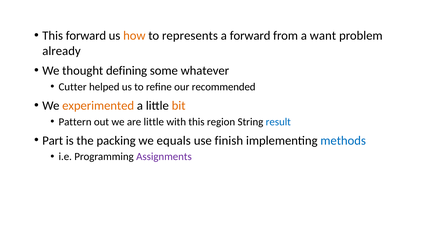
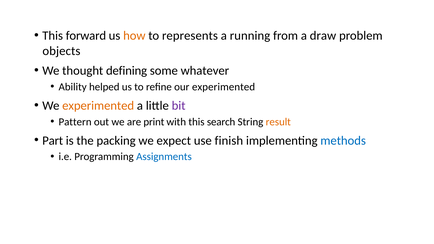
a forward: forward -> running
want: want -> draw
already: already -> objects
Cutter: Cutter -> Ability
our recommended: recommended -> experimented
bit colour: orange -> purple
are little: little -> print
region: region -> search
result colour: blue -> orange
equals: equals -> expect
Assignments colour: purple -> blue
